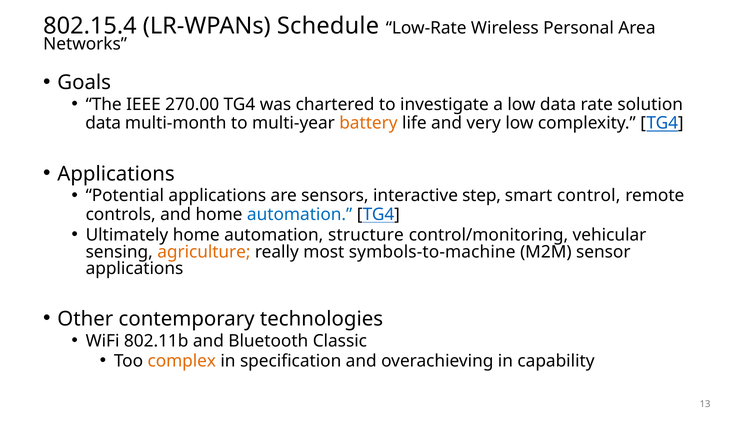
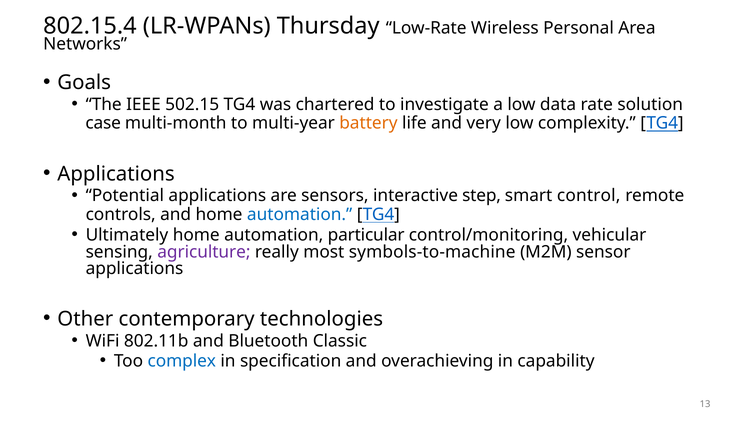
Schedule: Schedule -> Thursday
270.00: 270.00 -> 502.15
data at (103, 123): data -> case
structure: structure -> particular
agriculture colour: orange -> purple
complex colour: orange -> blue
